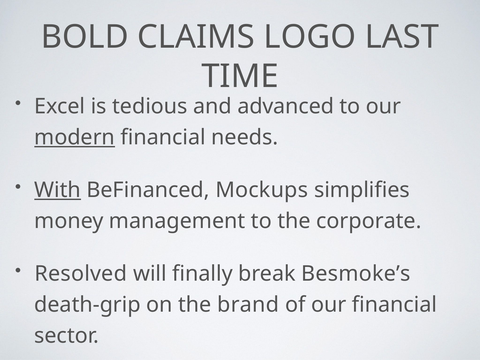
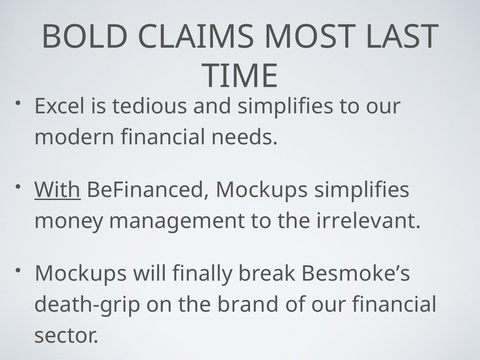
LOGO: LOGO -> MOST
and advanced: advanced -> simplifies
modern underline: present -> none
corporate: corporate -> irrelevant
Resolved at (81, 274): Resolved -> Mockups
